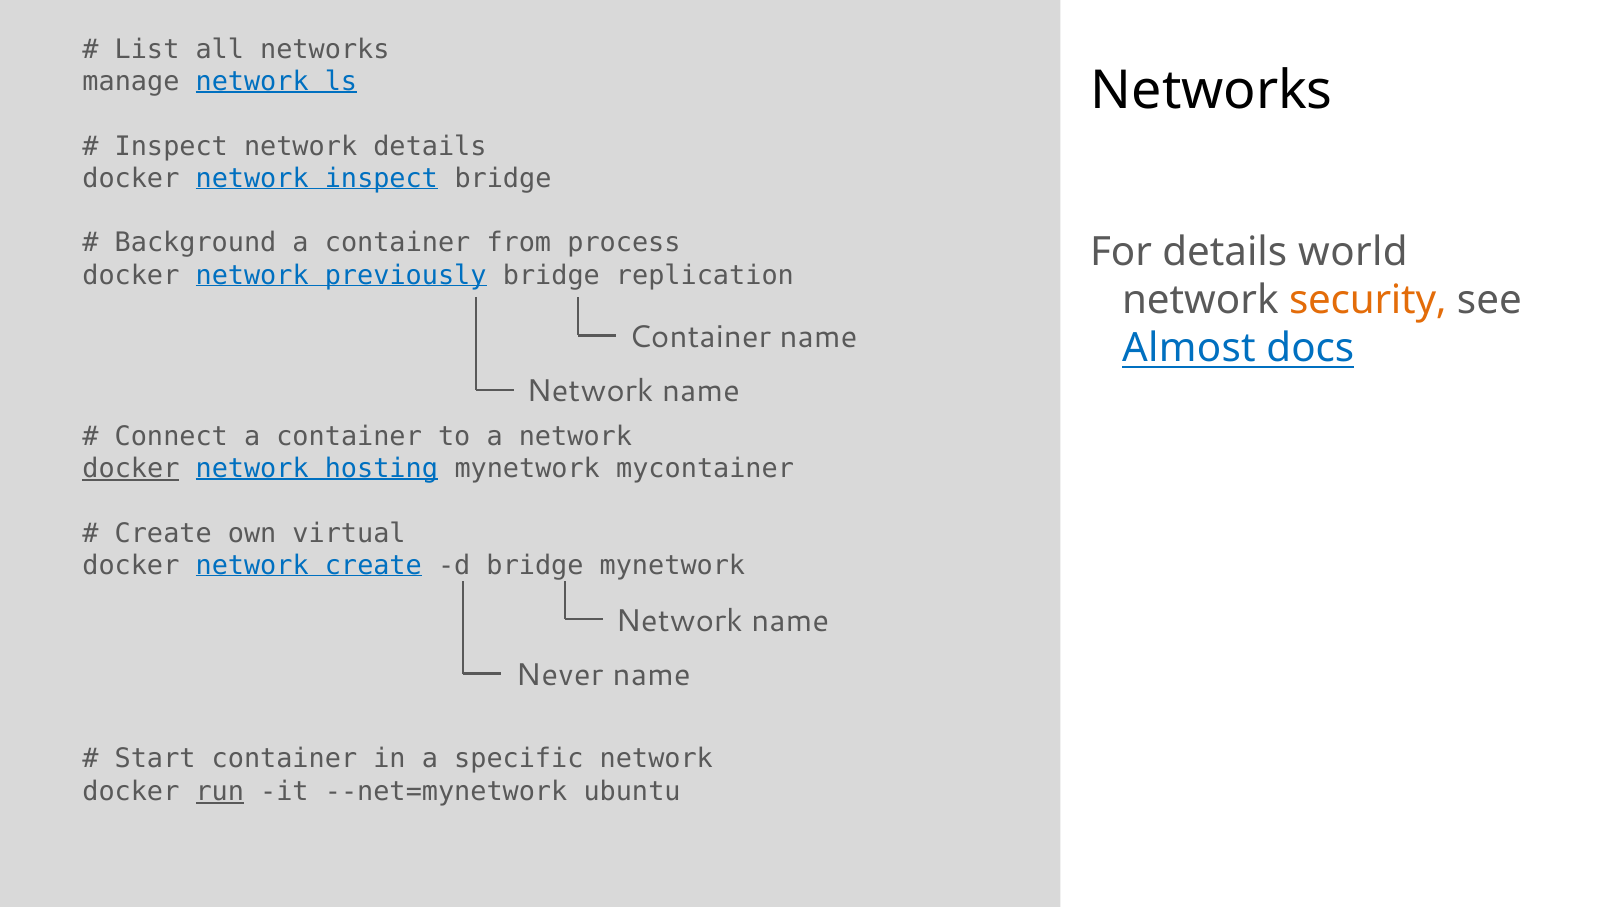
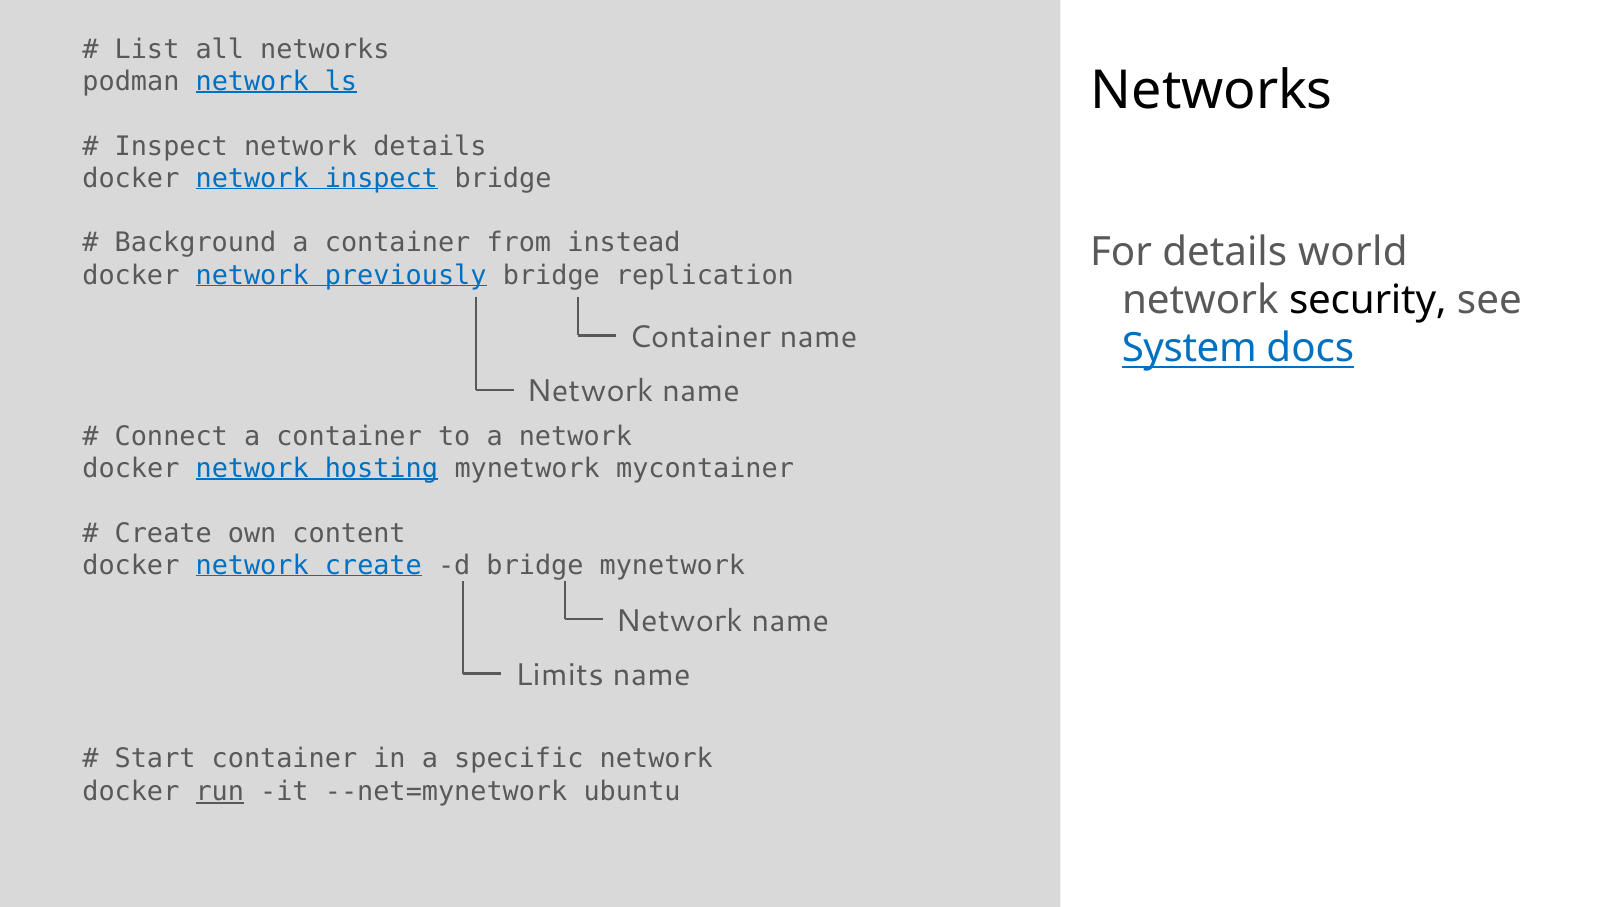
manage: manage -> podman
process: process -> instead
security colour: orange -> black
Almost: Almost -> System
docker at (131, 469) underline: present -> none
virtual: virtual -> content
Never: Never -> Limits
